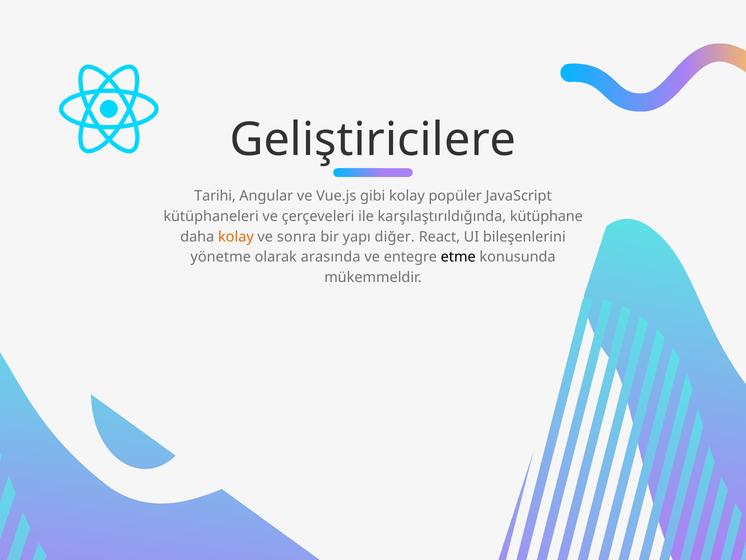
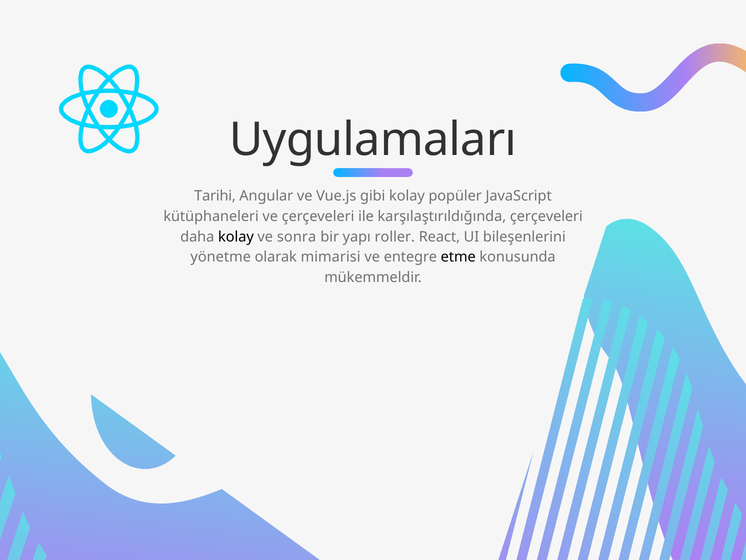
Geliştiricilere: Geliştiricilere -> Uygulamaları
karşılaştırıldığında kütüphane: kütüphane -> çerçeveleri
kolay at (236, 237) colour: orange -> black
diğer: diğer -> roller
arasında: arasında -> mimarisi
